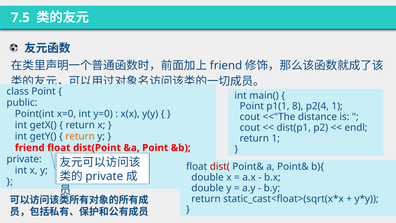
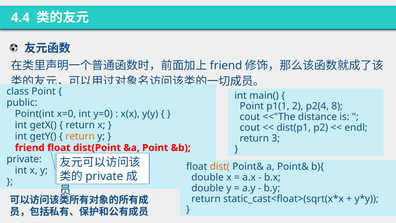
7.5: 7.5 -> 4.4
8: 8 -> 2
p2(4 1: 1 -> 8
return 1: 1 -> 3
dist( colour: red -> orange
